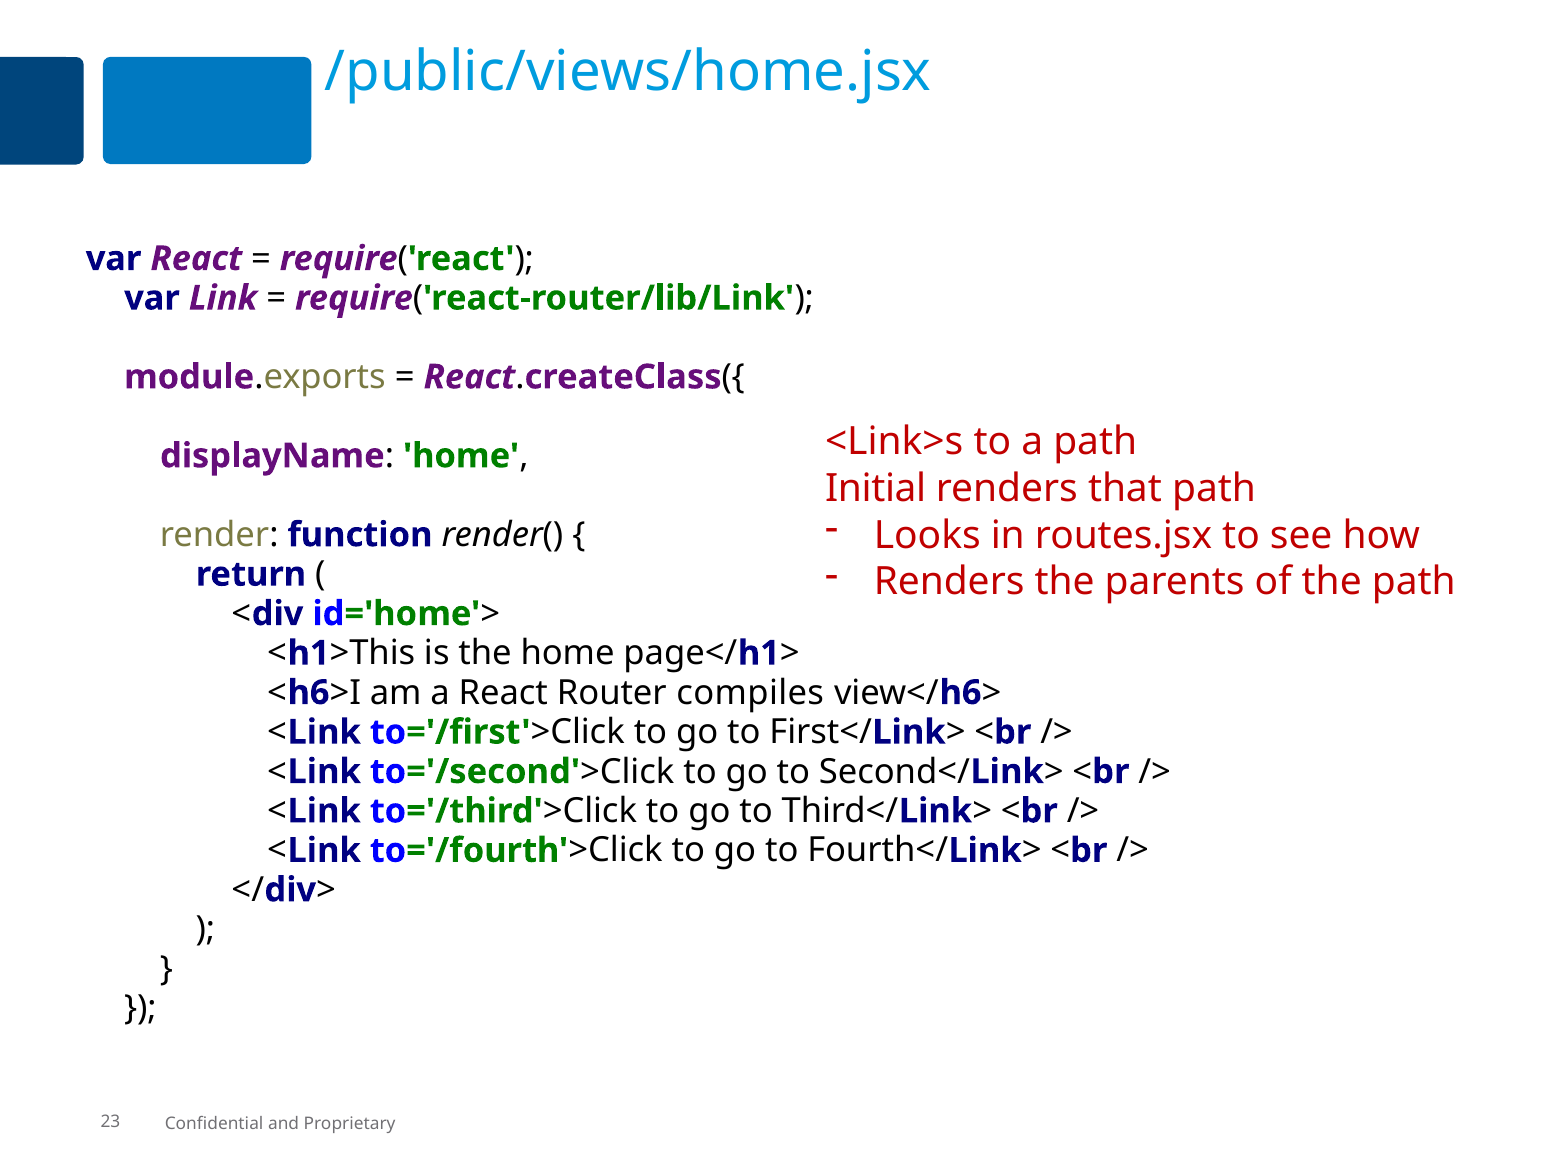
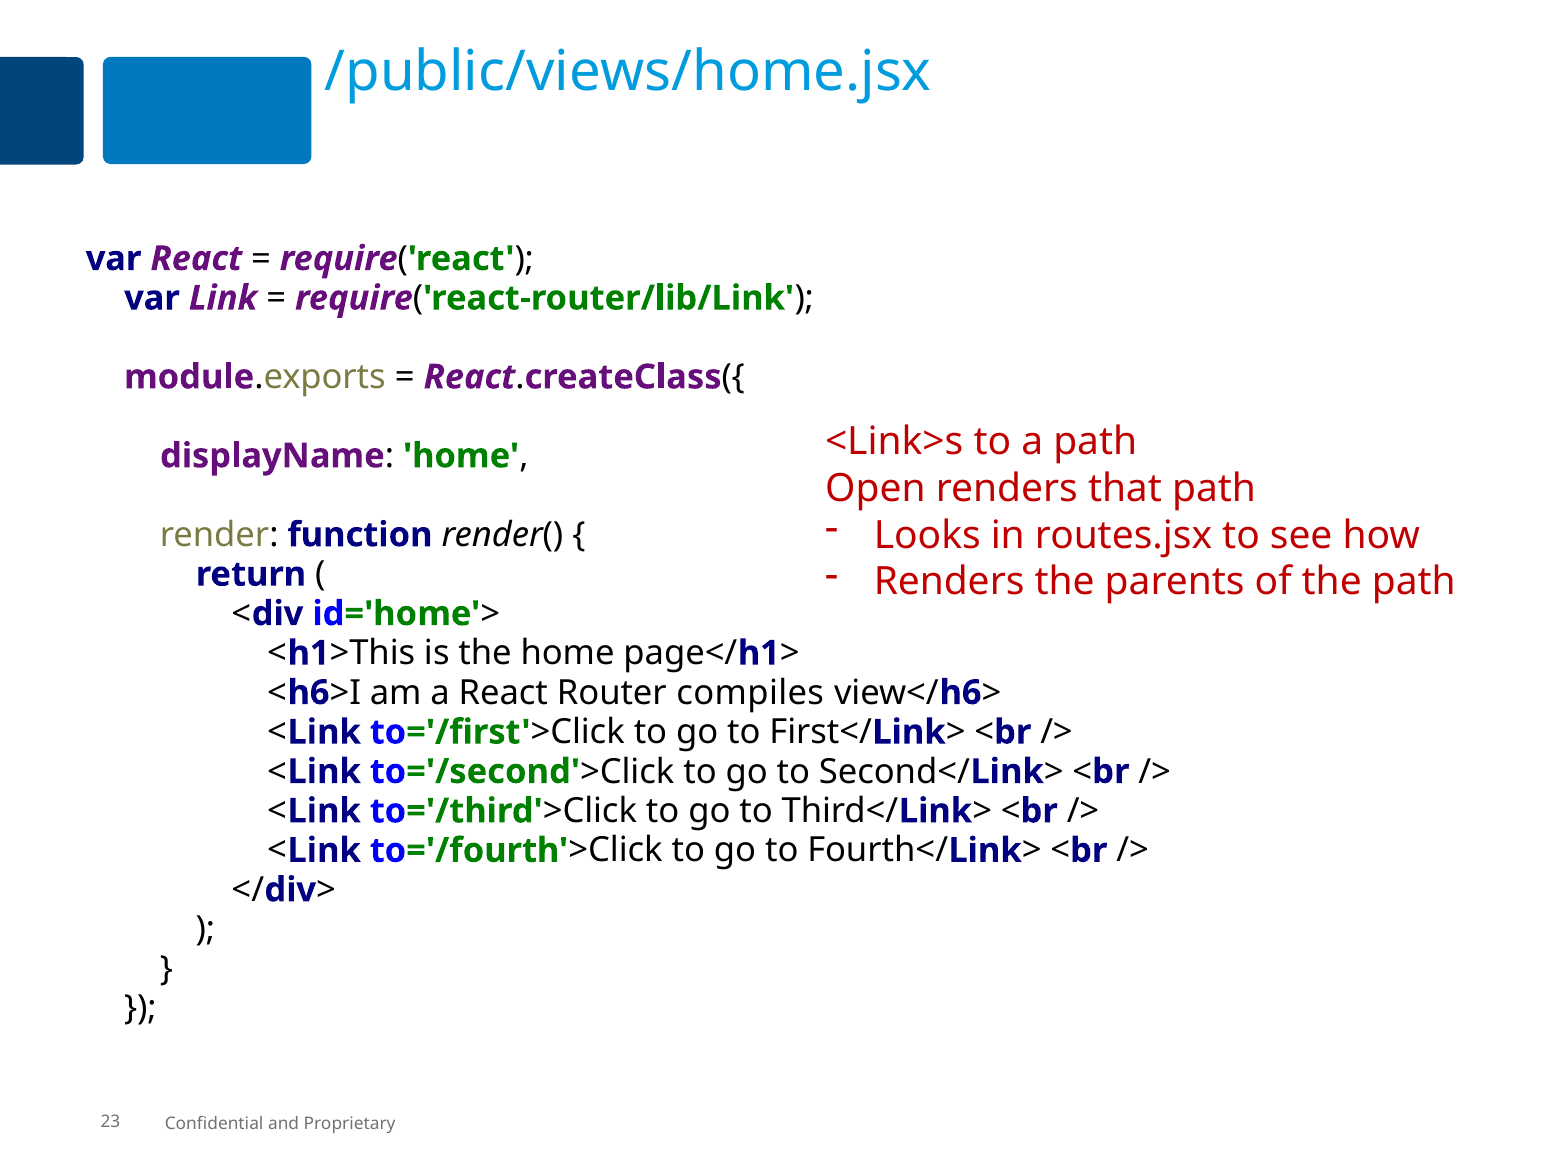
Initial: Initial -> Open
